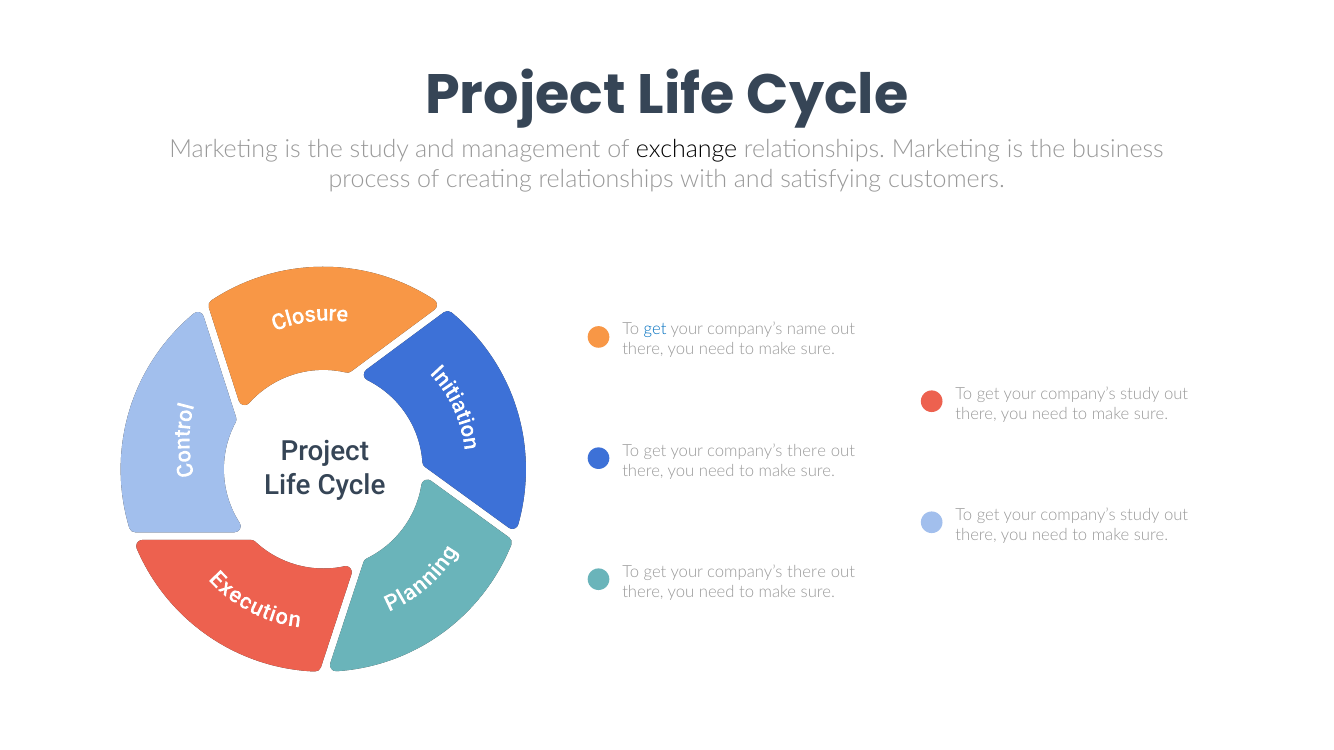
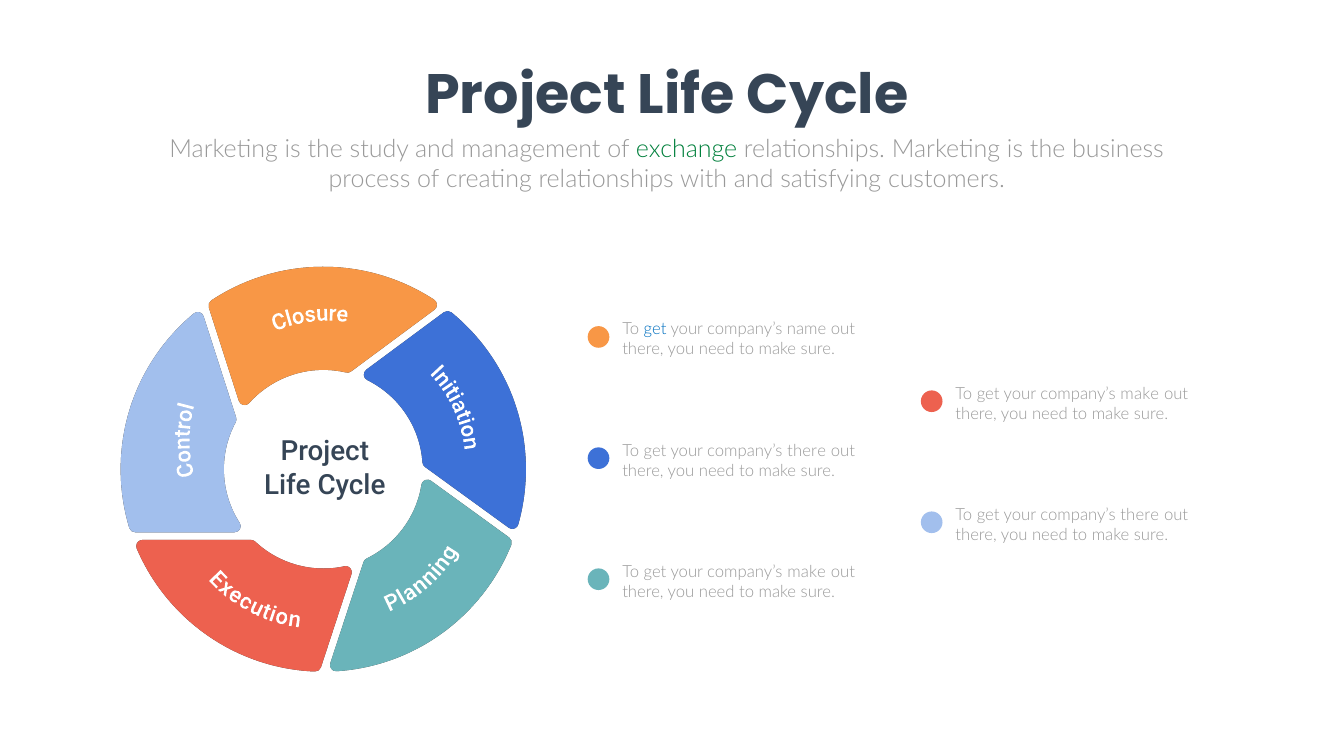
exchange colour: black -> green
study at (1140, 394): study -> make
study at (1140, 515): study -> there
there at (807, 572): there -> make
